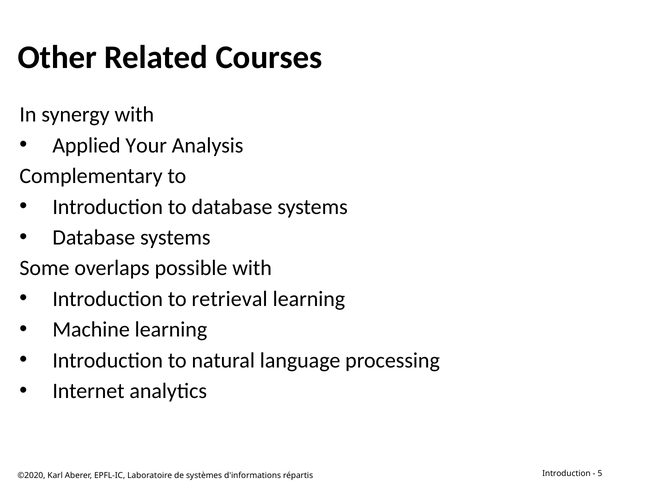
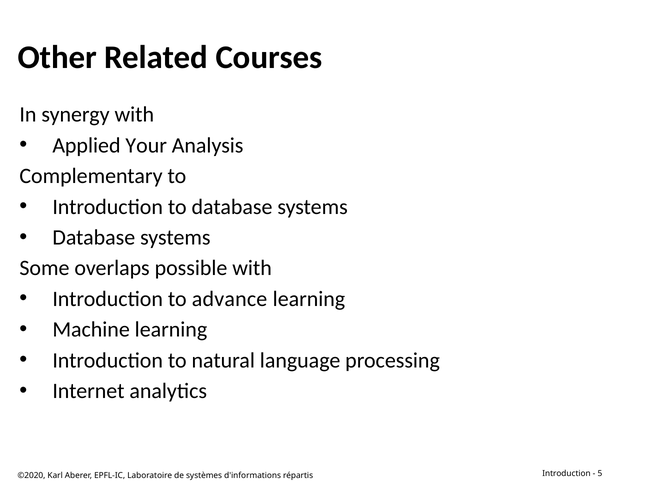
retrieval: retrieval -> advance
